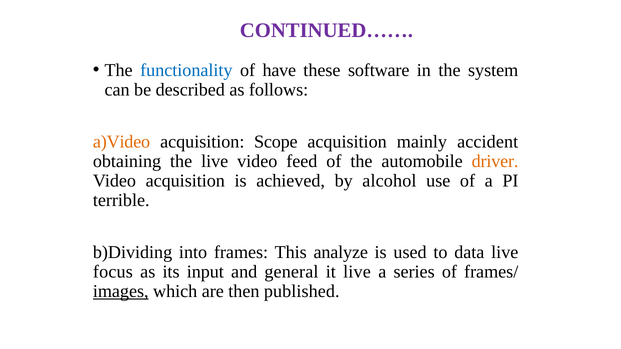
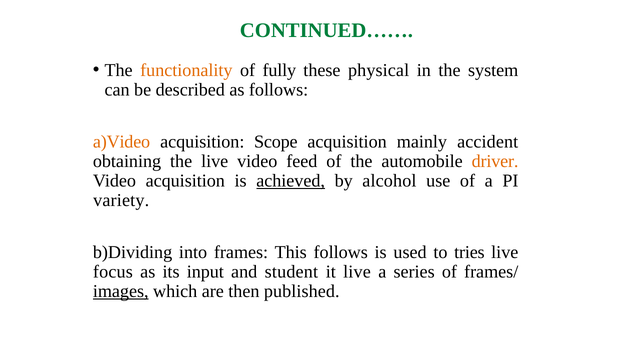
CONTINUED…… colour: purple -> green
functionality colour: blue -> orange
have: have -> fully
software: software -> physical
achieved underline: none -> present
terrible: terrible -> variety
This analyze: analyze -> follows
data: data -> tries
general: general -> student
